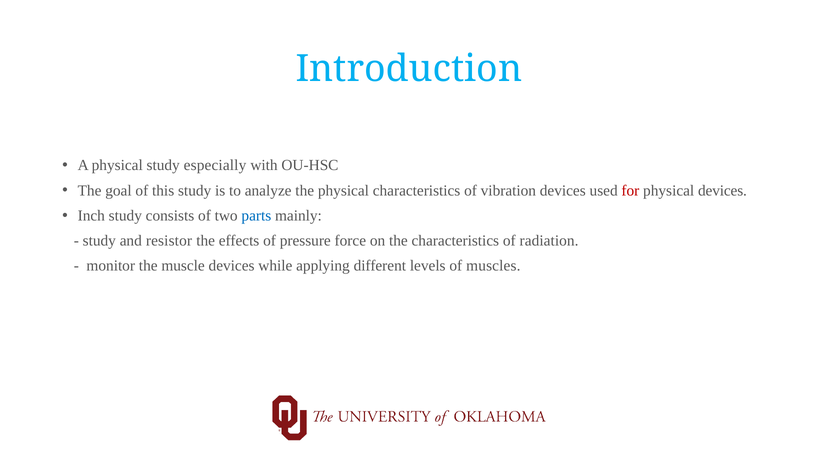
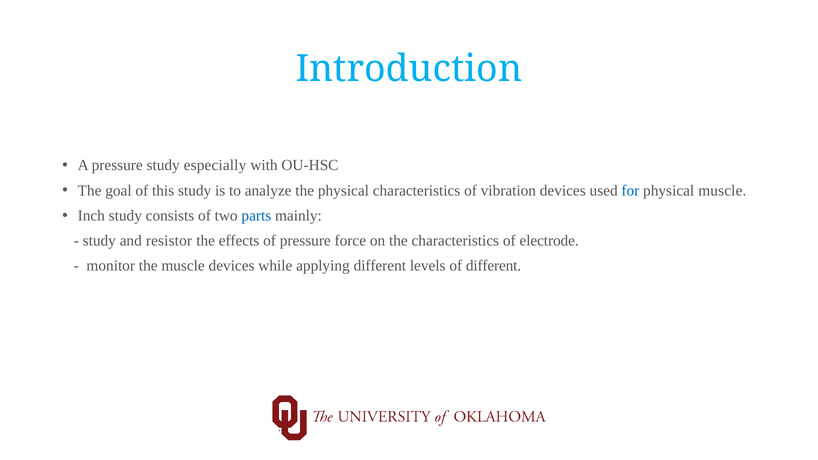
A physical: physical -> pressure
for colour: red -> blue
physical devices: devices -> muscle
radiation: radiation -> electrode
of muscles: muscles -> different
